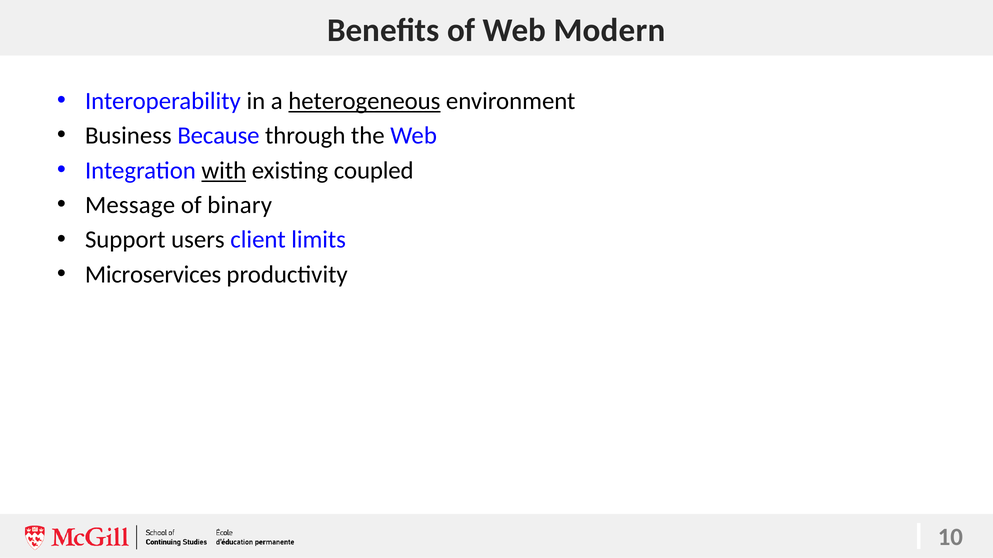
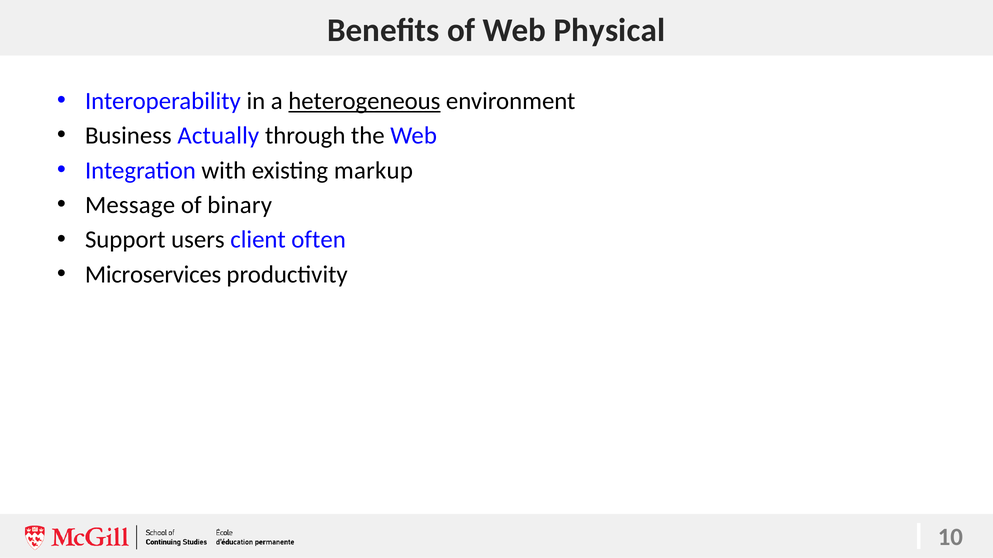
Modern: Modern -> Physical
Because: Because -> Actually
with underline: present -> none
coupled: coupled -> markup
limits: limits -> often
